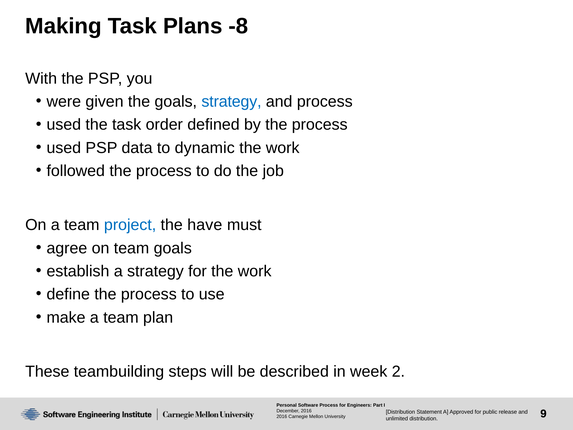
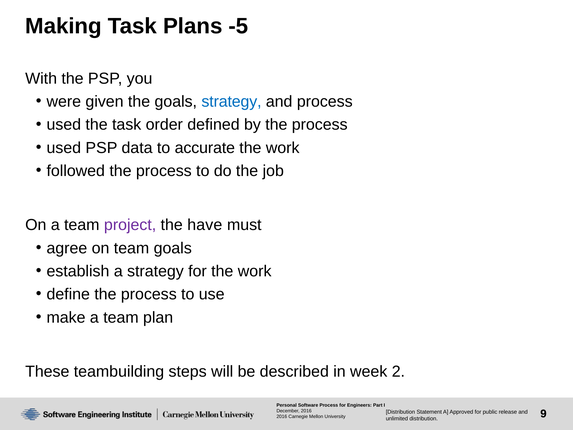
-8: -8 -> -5
dynamic: dynamic -> accurate
project colour: blue -> purple
